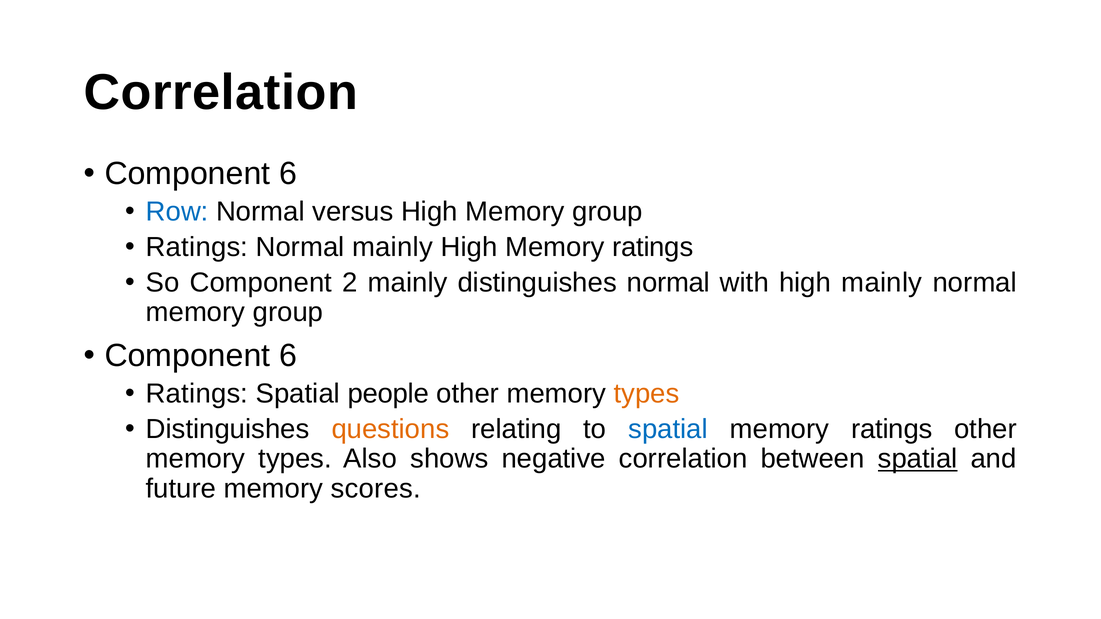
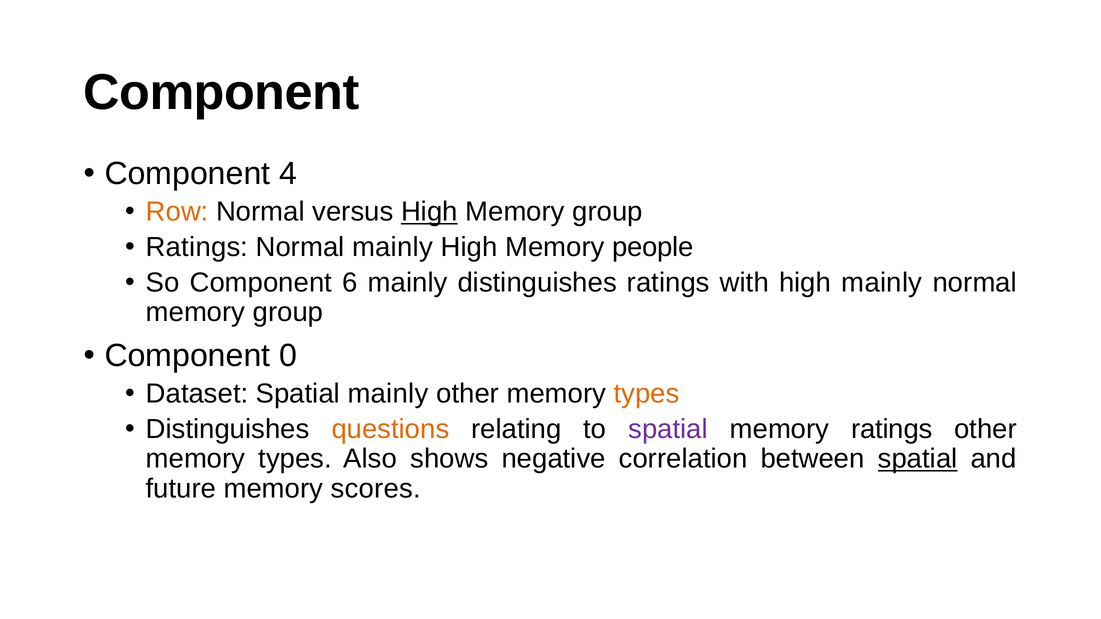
Correlation at (221, 92): Correlation -> Component
6 at (288, 174): 6 -> 4
Row colour: blue -> orange
High at (429, 212) underline: none -> present
High Memory ratings: ratings -> people
2: 2 -> 6
distinguishes normal: normal -> ratings
6 at (288, 356): 6 -> 0
Ratings at (197, 394): Ratings -> Dataset
Spatial people: people -> mainly
spatial at (668, 429) colour: blue -> purple
